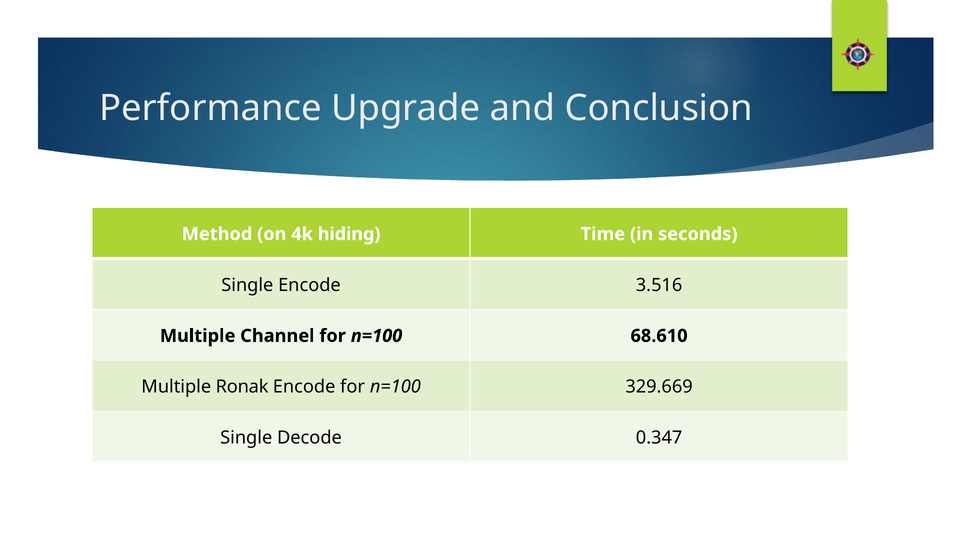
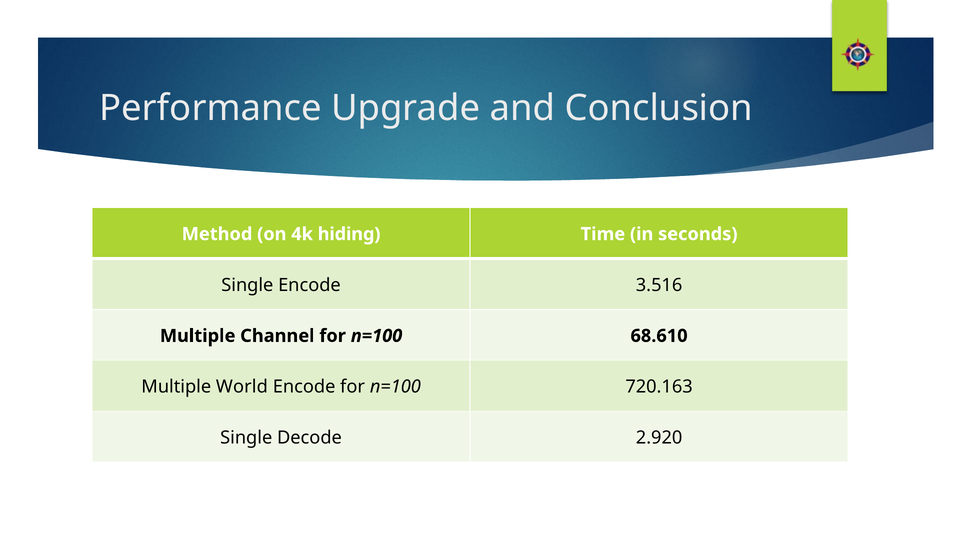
Ronak: Ronak -> World
329.669: 329.669 -> 720.163
0.347: 0.347 -> 2.920
